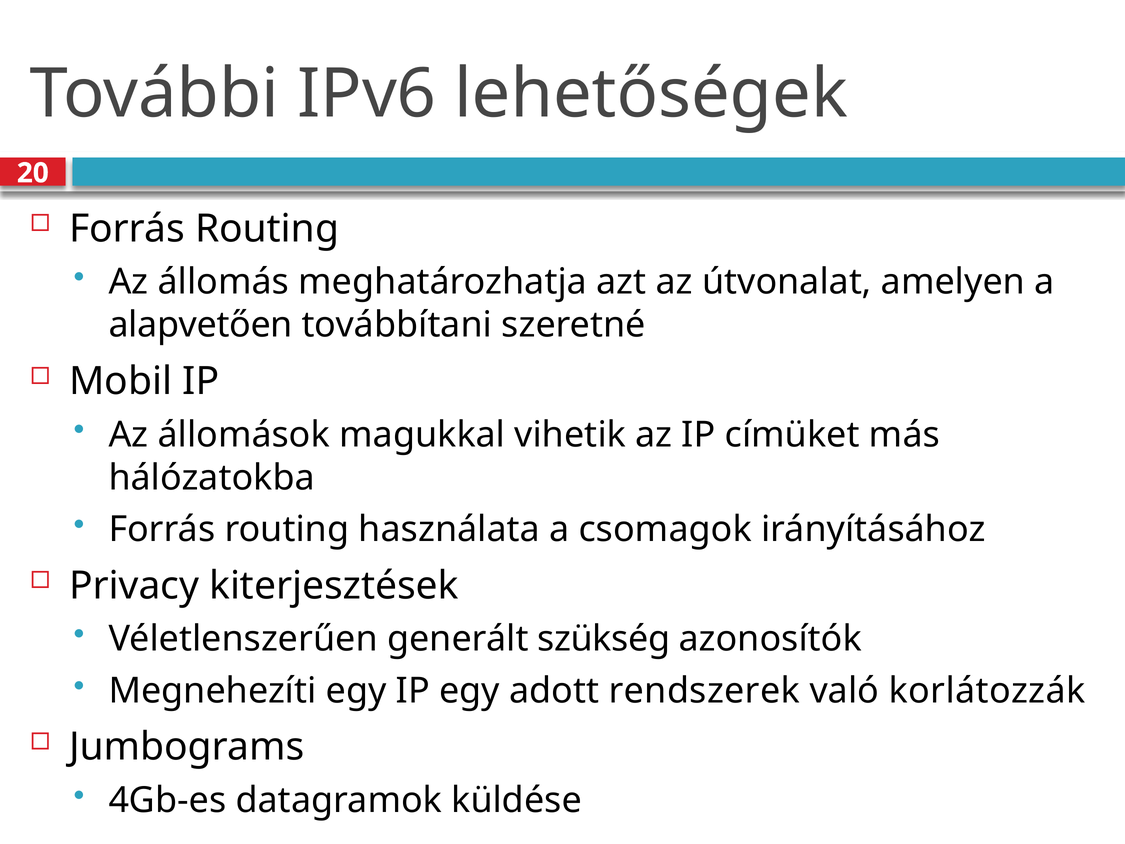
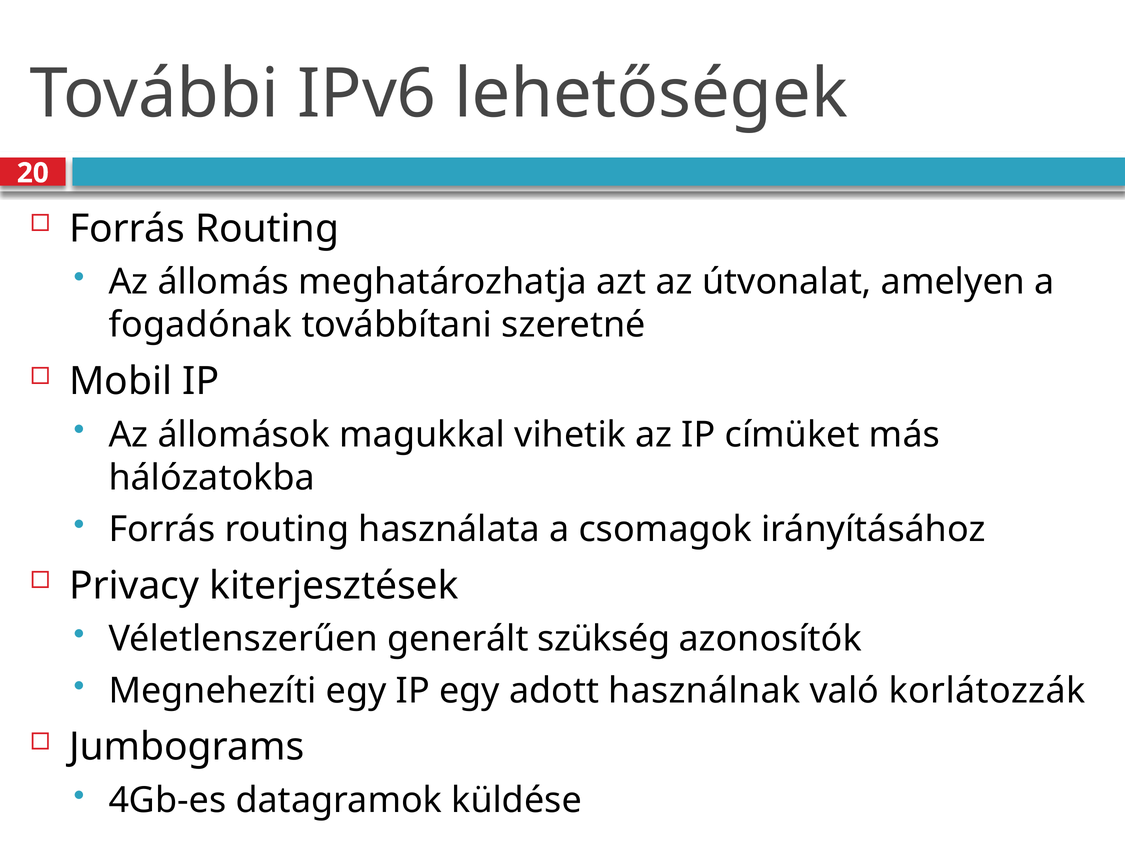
alapvetően: alapvetően -> fogadónak
rendszerek: rendszerek -> használnak
